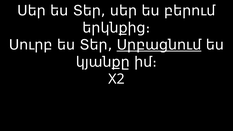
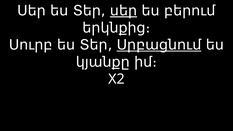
սեր at (124, 11) underline: none -> present
